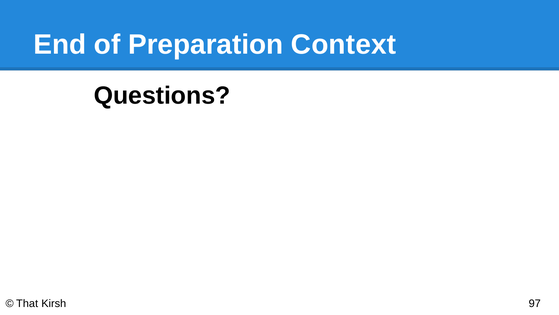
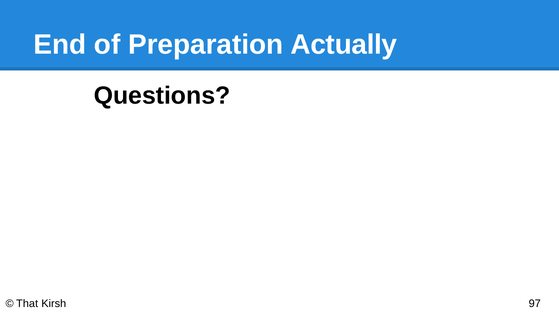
Context: Context -> Actually
